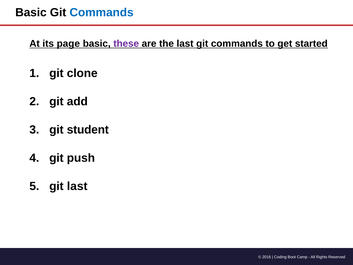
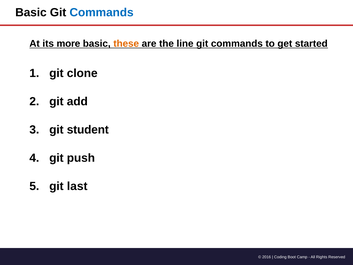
page: page -> more
these colour: purple -> orange
the last: last -> line
